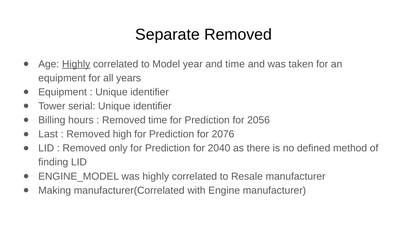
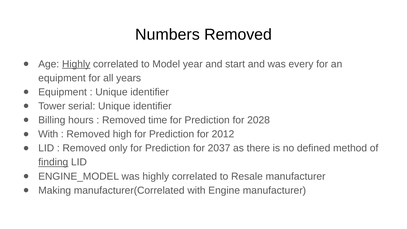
Separate: Separate -> Numbers
and time: time -> start
taken: taken -> every
2056: 2056 -> 2028
Last at (48, 134): Last -> With
2076: 2076 -> 2012
2040: 2040 -> 2037
finding underline: none -> present
